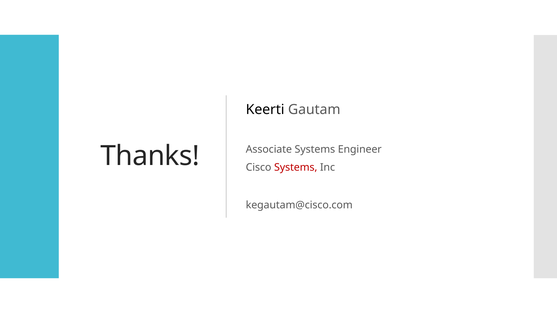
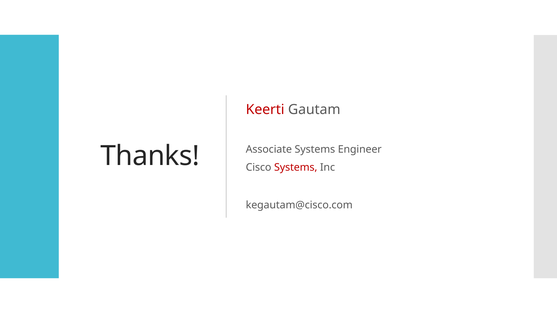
Keerti colour: black -> red
